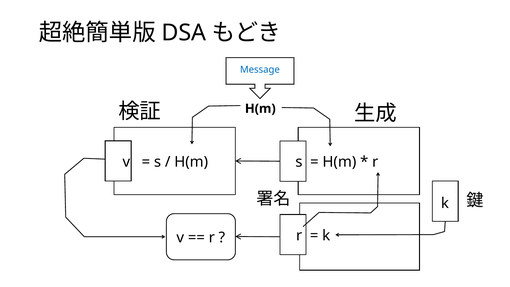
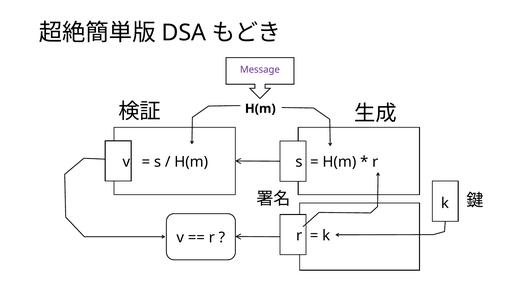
Message colour: blue -> purple
